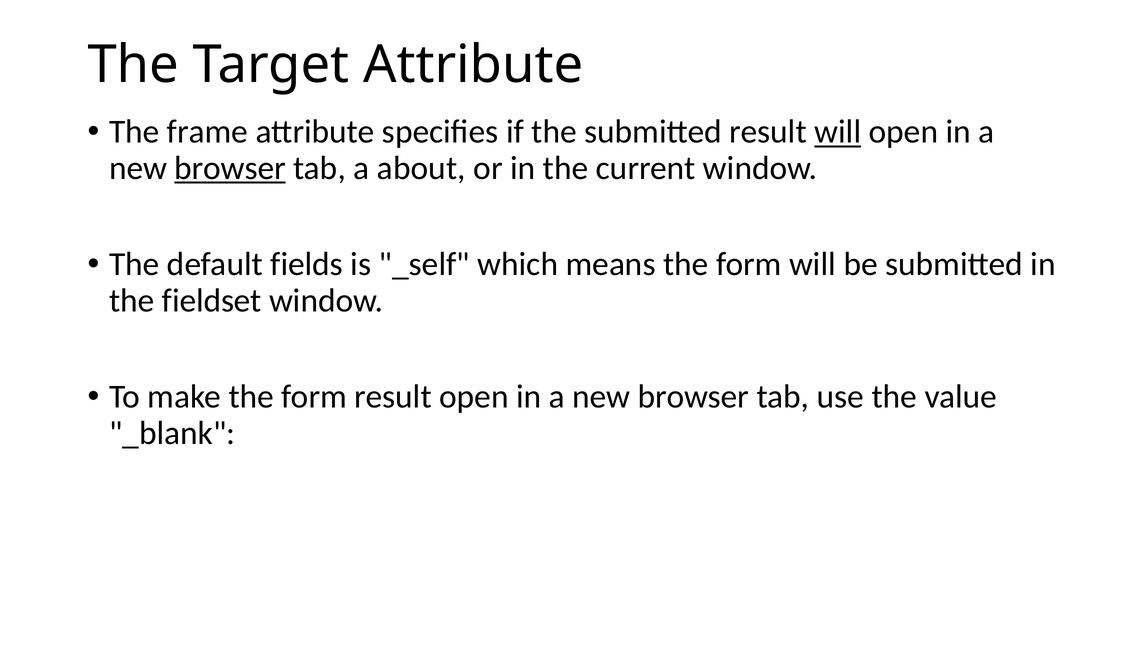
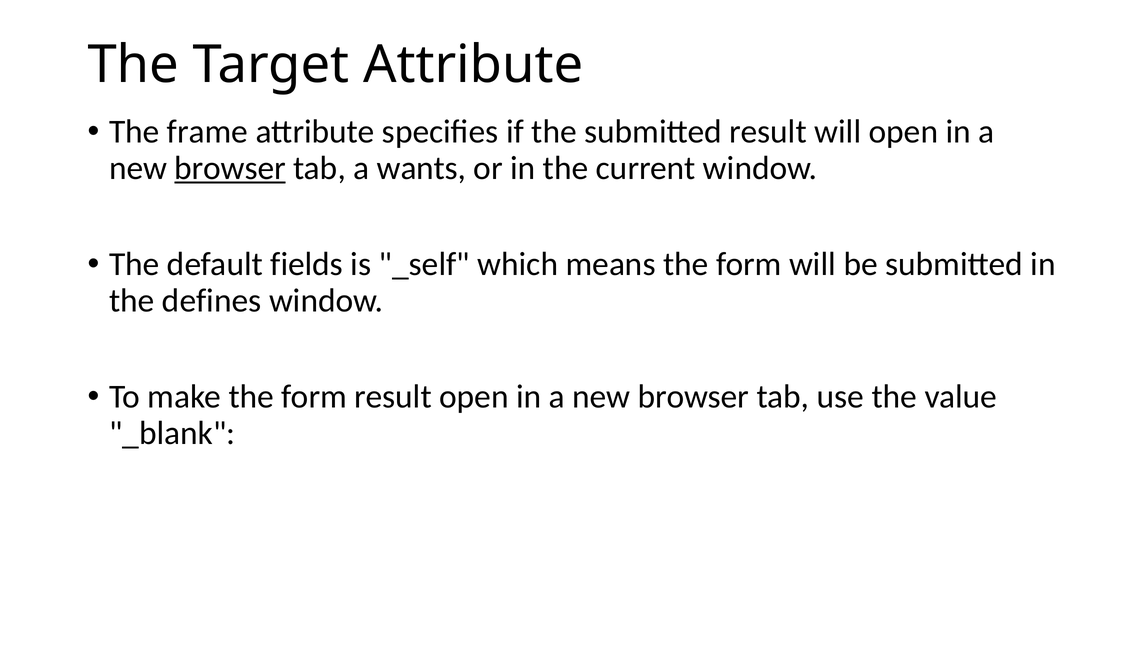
will at (838, 132) underline: present -> none
about: about -> wants
fieldset: fieldset -> defines
